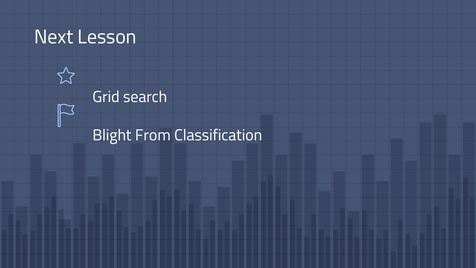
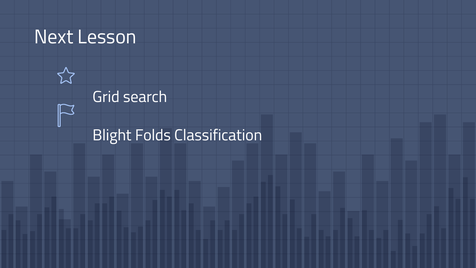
From: From -> Folds
